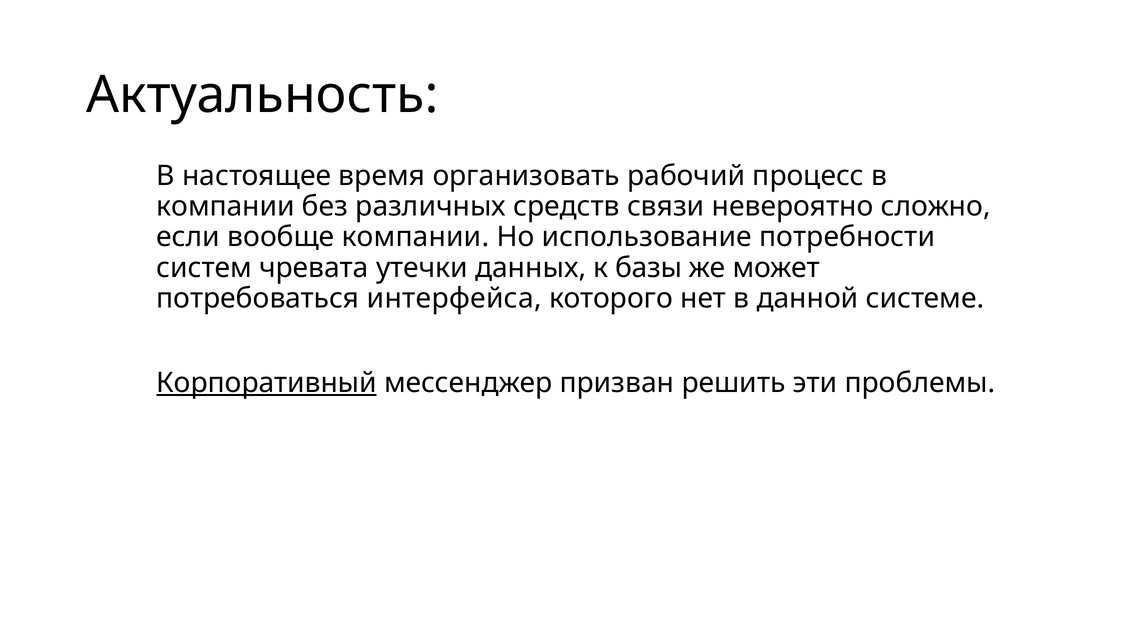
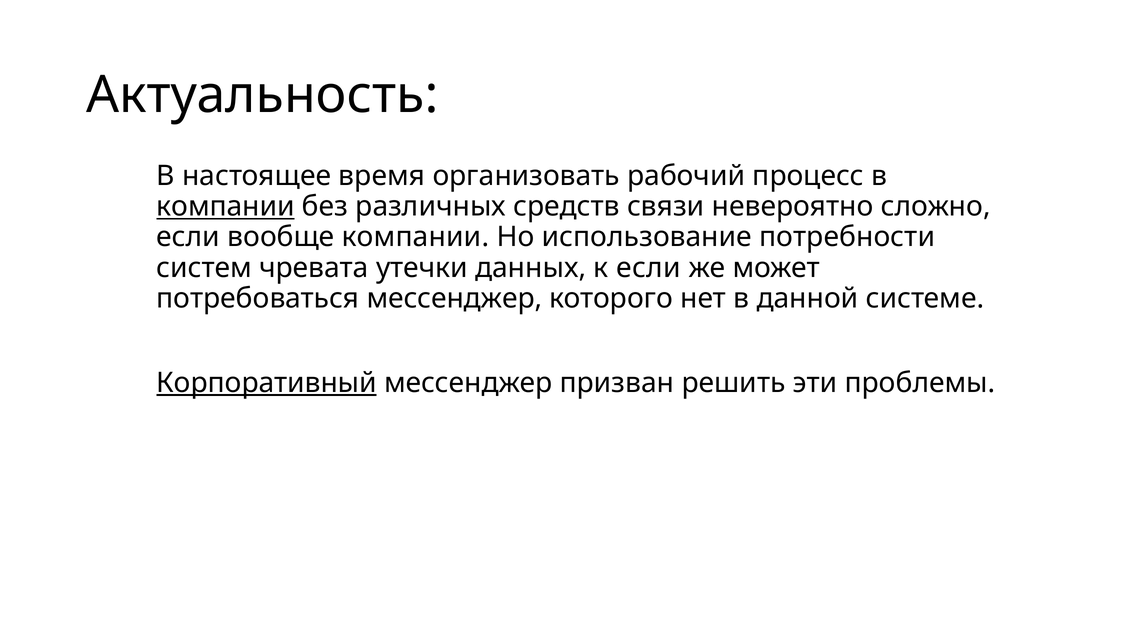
компании at (225, 207) underline: none -> present
к базы: базы -> если
потребоваться интерфейса: интерфейса -> мессенджер
